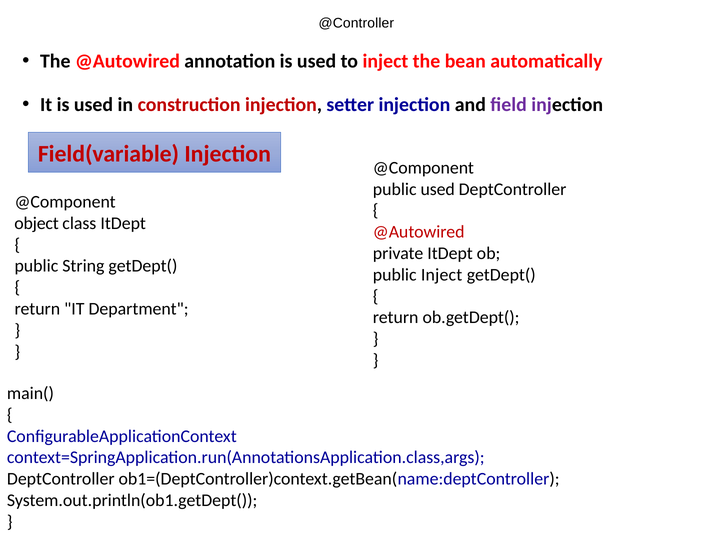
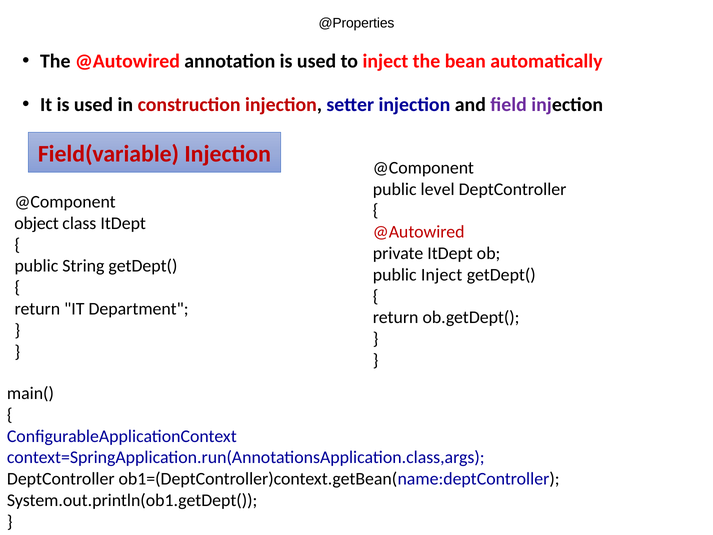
@Controller: @Controller -> @Properties
public used: used -> level
